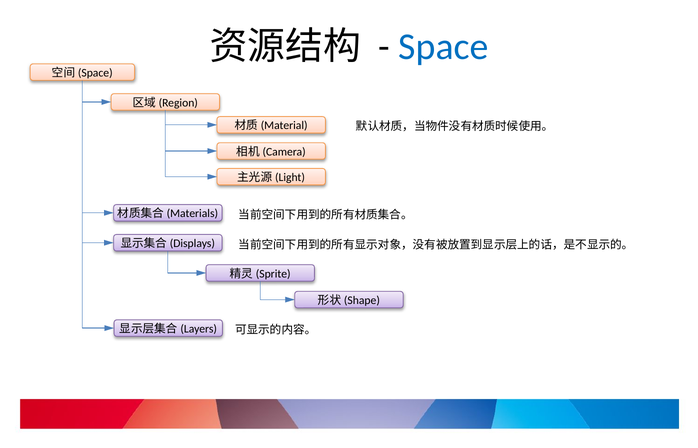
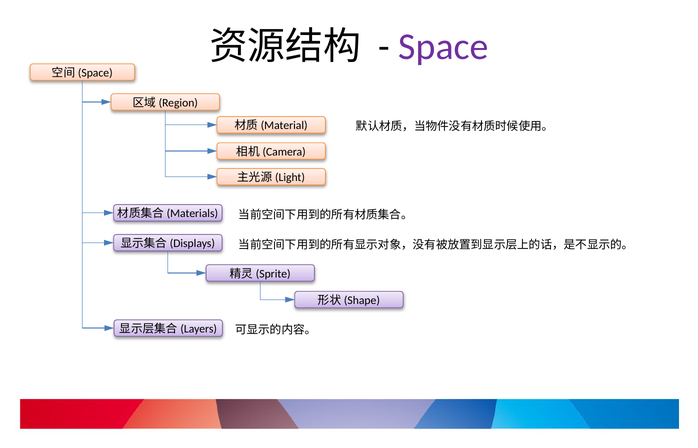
Space colour: blue -> purple
